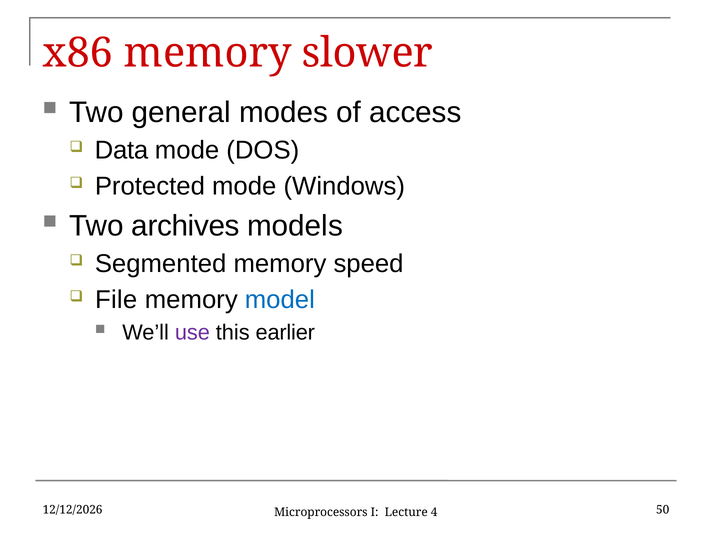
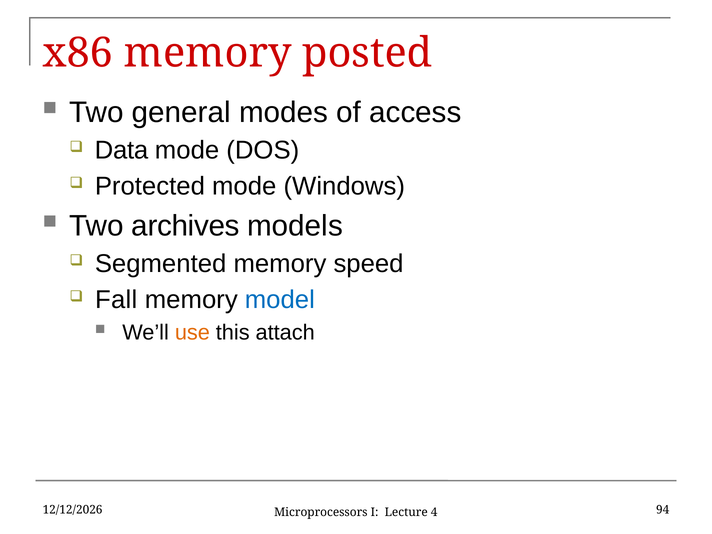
slower: slower -> posted
File: File -> Fall
use colour: purple -> orange
earlier: earlier -> attach
50: 50 -> 94
